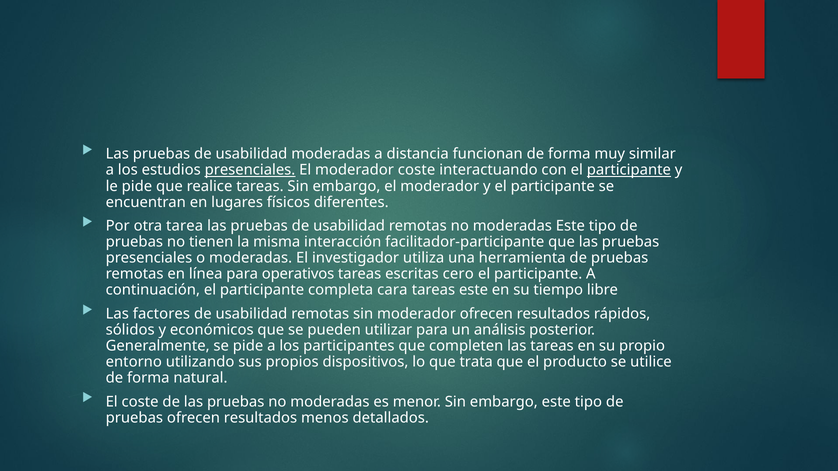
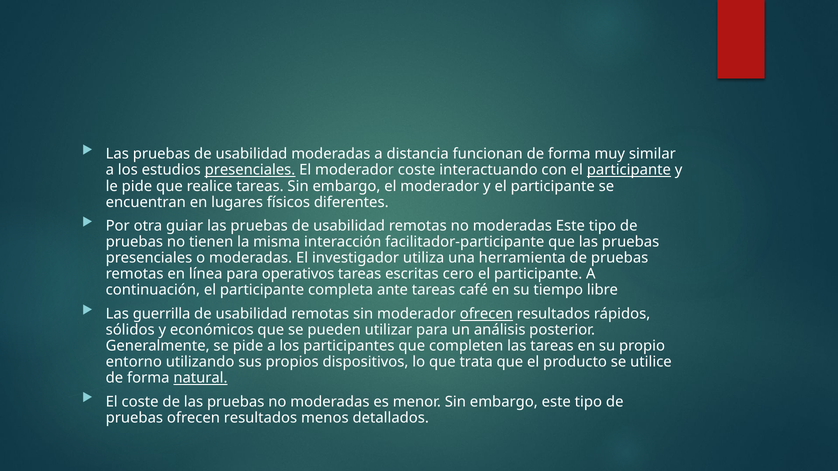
tarea: tarea -> guiar
cara: cara -> ante
tareas este: este -> café
factores: factores -> guerrilla
ofrecen at (486, 314) underline: none -> present
natural underline: none -> present
